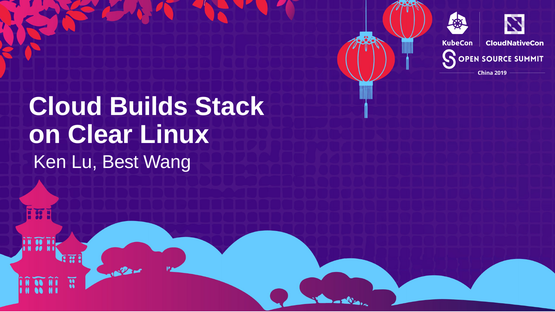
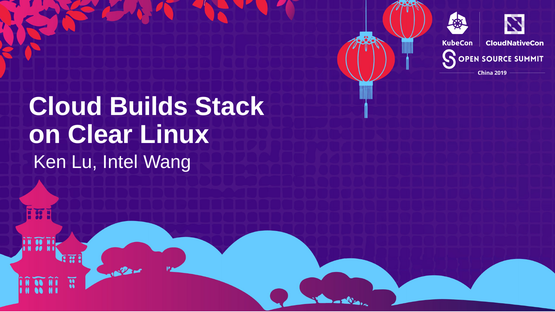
Best: Best -> Intel
